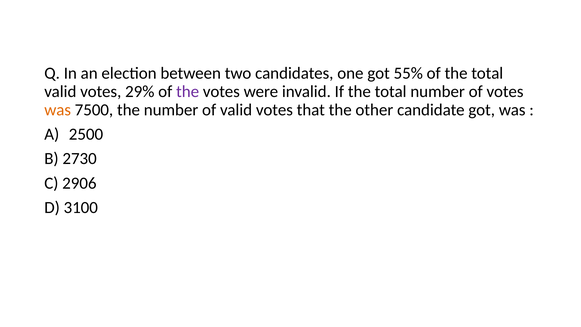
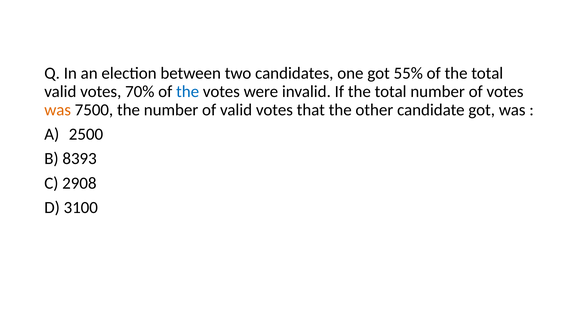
29%: 29% -> 70%
the at (188, 92) colour: purple -> blue
2730: 2730 -> 8393
2906: 2906 -> 2908
